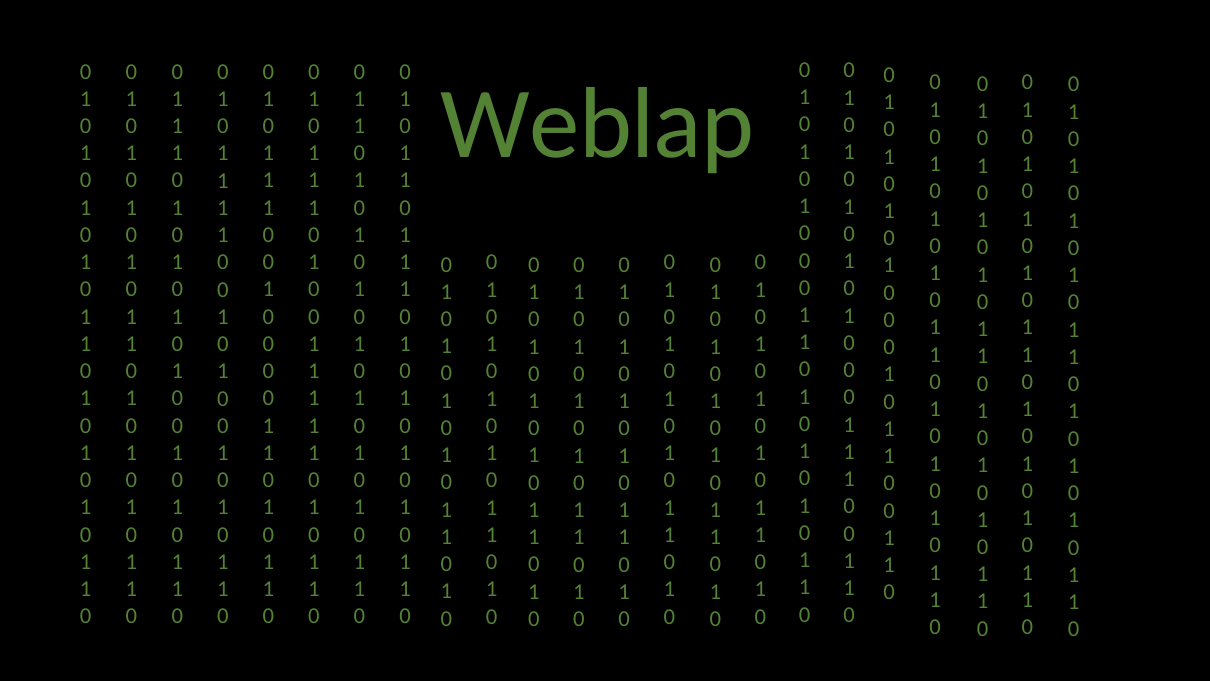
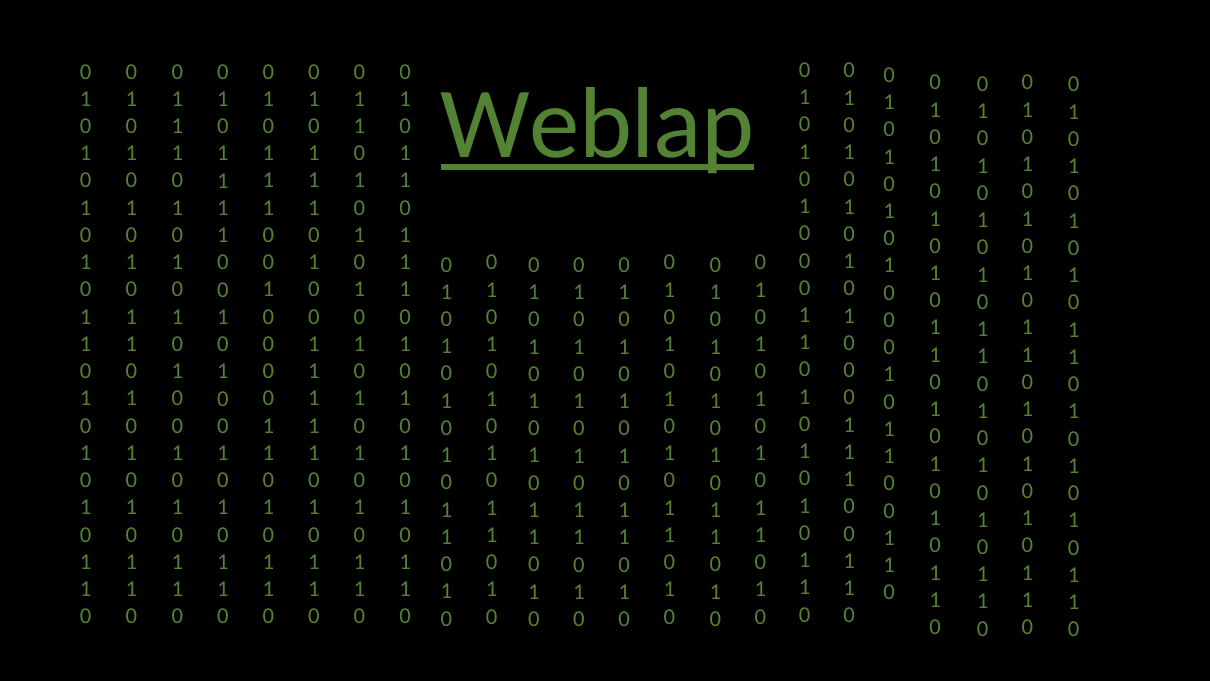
Weblap at (598, 124) underline: none -> present
